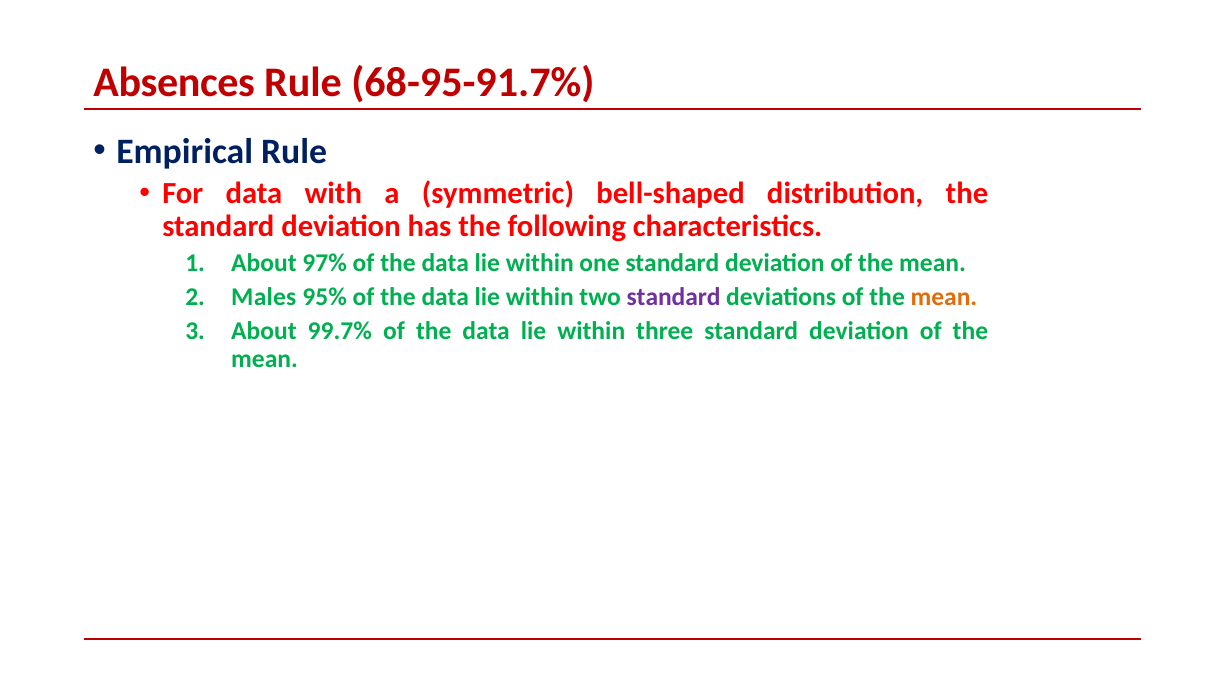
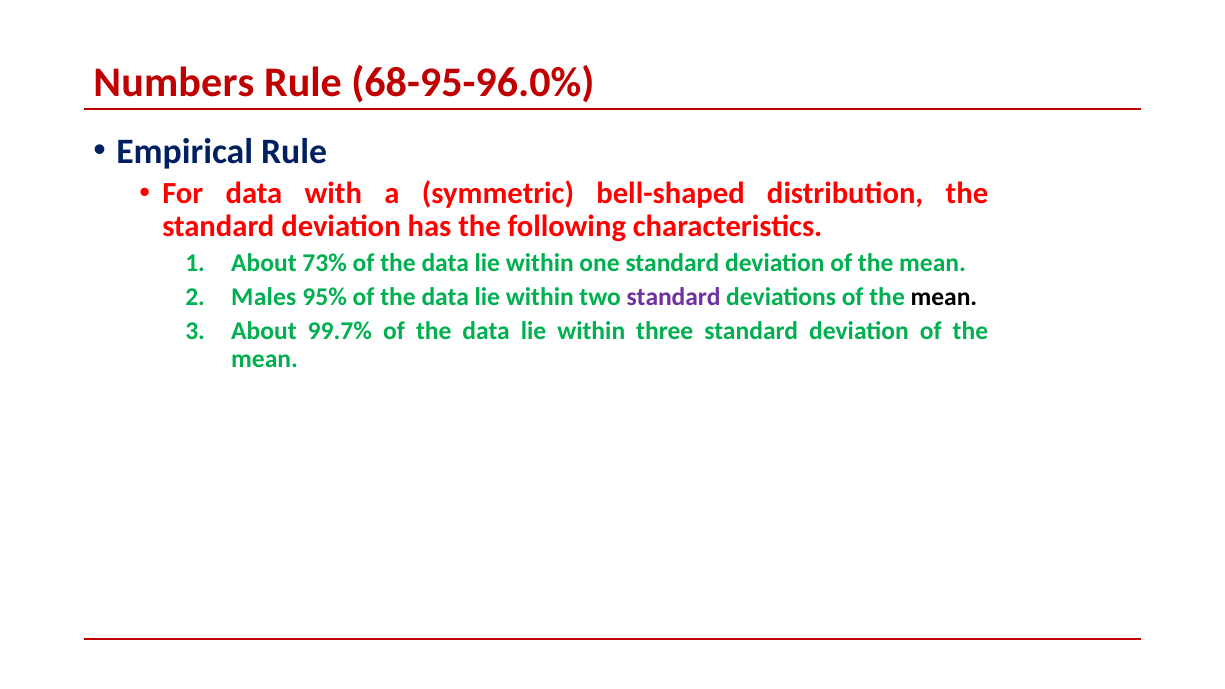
Absences: Absences -> Numbers
68-95-91.7%: 68-95-91.7% -> 68-95-96.0%
97%: 97% -> 73%
mean at (944, 297) colour: orange -> black
